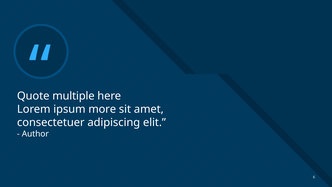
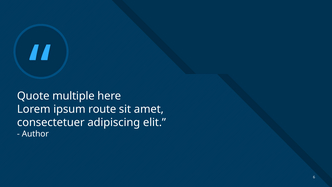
more: more -> route
